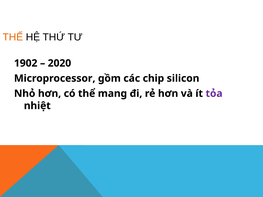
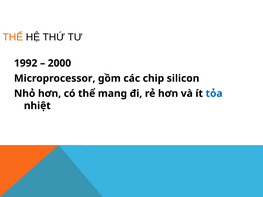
1902: 1902 -> 1992
2020: 2020 -> 2000
tỏa colour: purple -> blue
